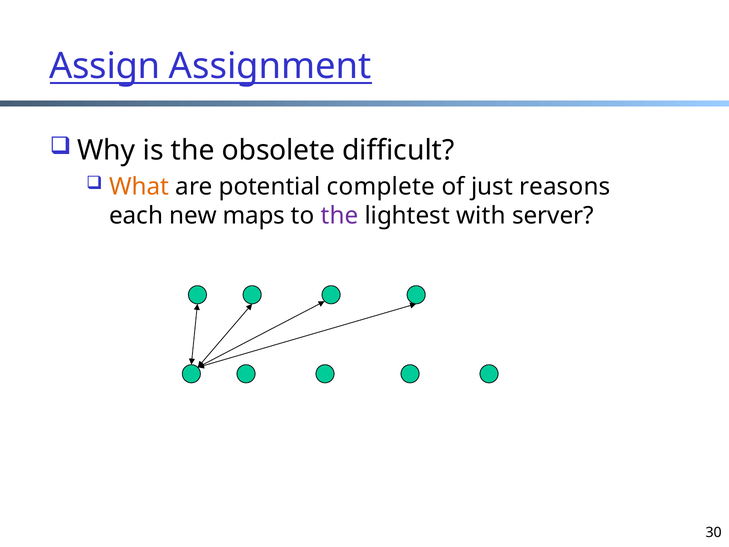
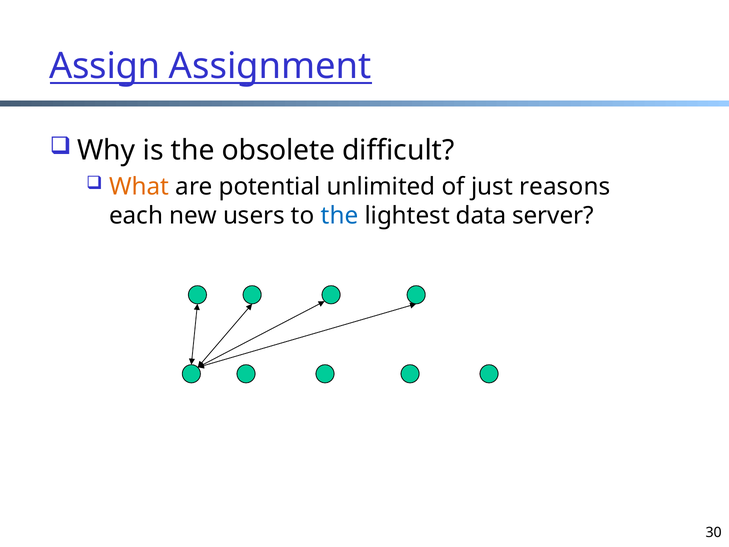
complete: complete -> unlimited
maps: maps -> users
the at (340, 216) colour: purple -> blue
with: with -> data
